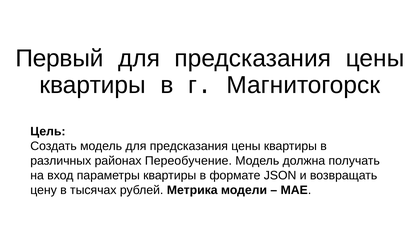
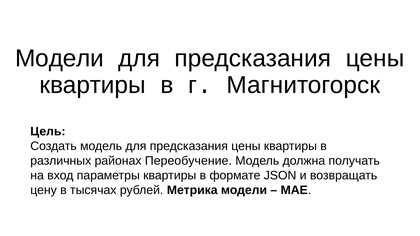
Первый at (59, 59): Первый -> Модели
